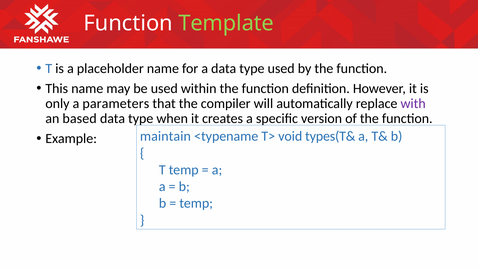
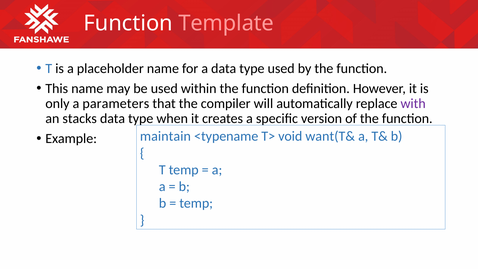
Template colour: light green -> pink
based: based -> stacks
types(T&: types(T& -> want(T&
